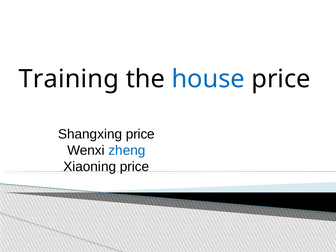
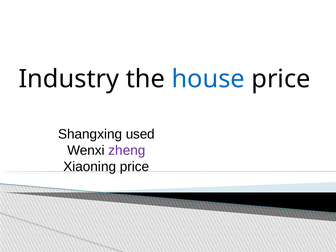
Training: Training -> Industry
Shangxing price: price -> used
zheng colour: blue -> purple
